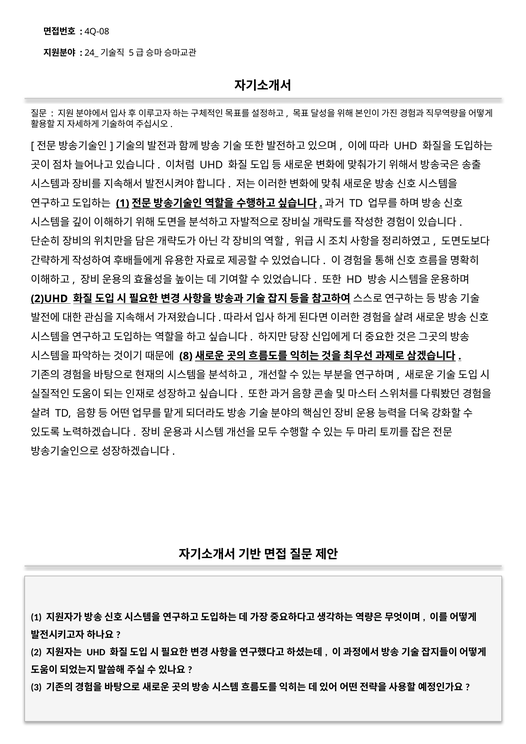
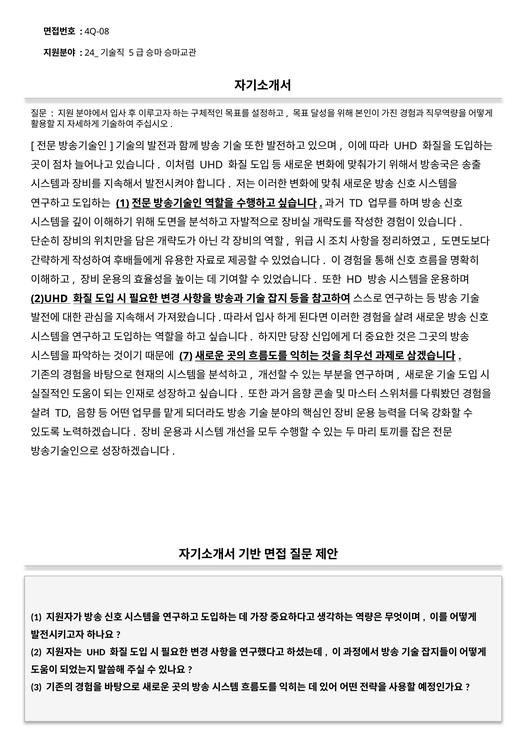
8: 8 -> 7
